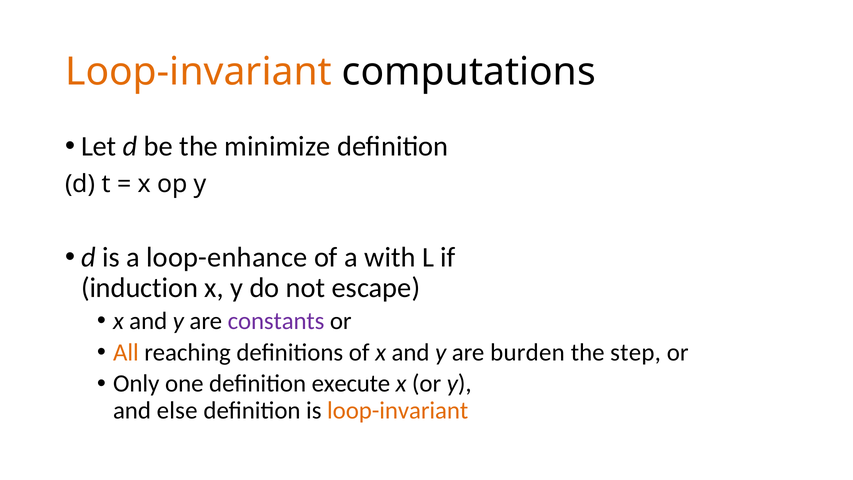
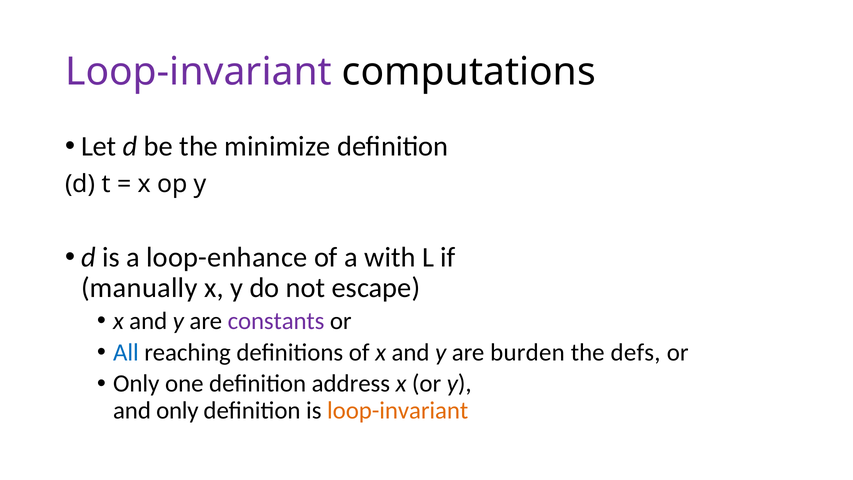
Loop-invariant at (198, 72) colour: orange -> purple
induction: induction -> manually
All colour: orange -> blue
step: step -> defs
execute: execute -> address
and else: else -> only
